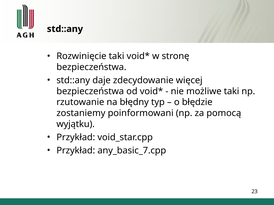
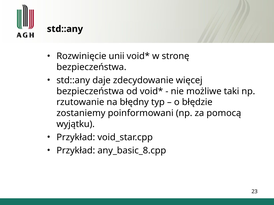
Rozwinięcie taki: taki -> unii
any_basic_7.cpp: any_basic_7.cpp -> any_basic_8.cpp
